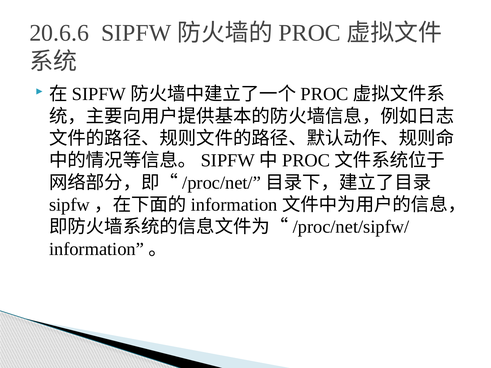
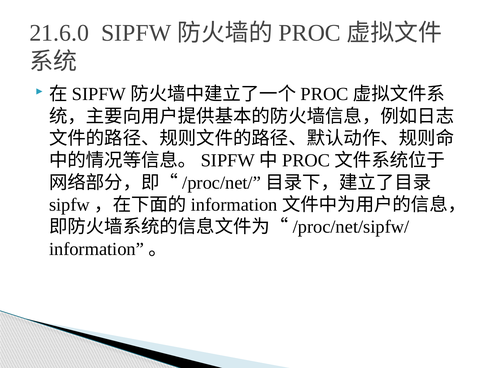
20.6.6: 20.6.6 -> 21.6.0
